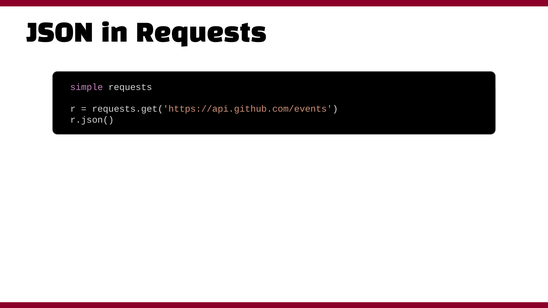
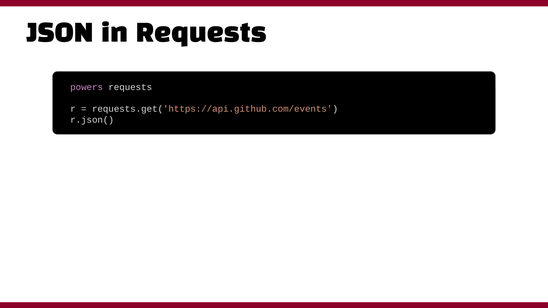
simple: simple -> powers
